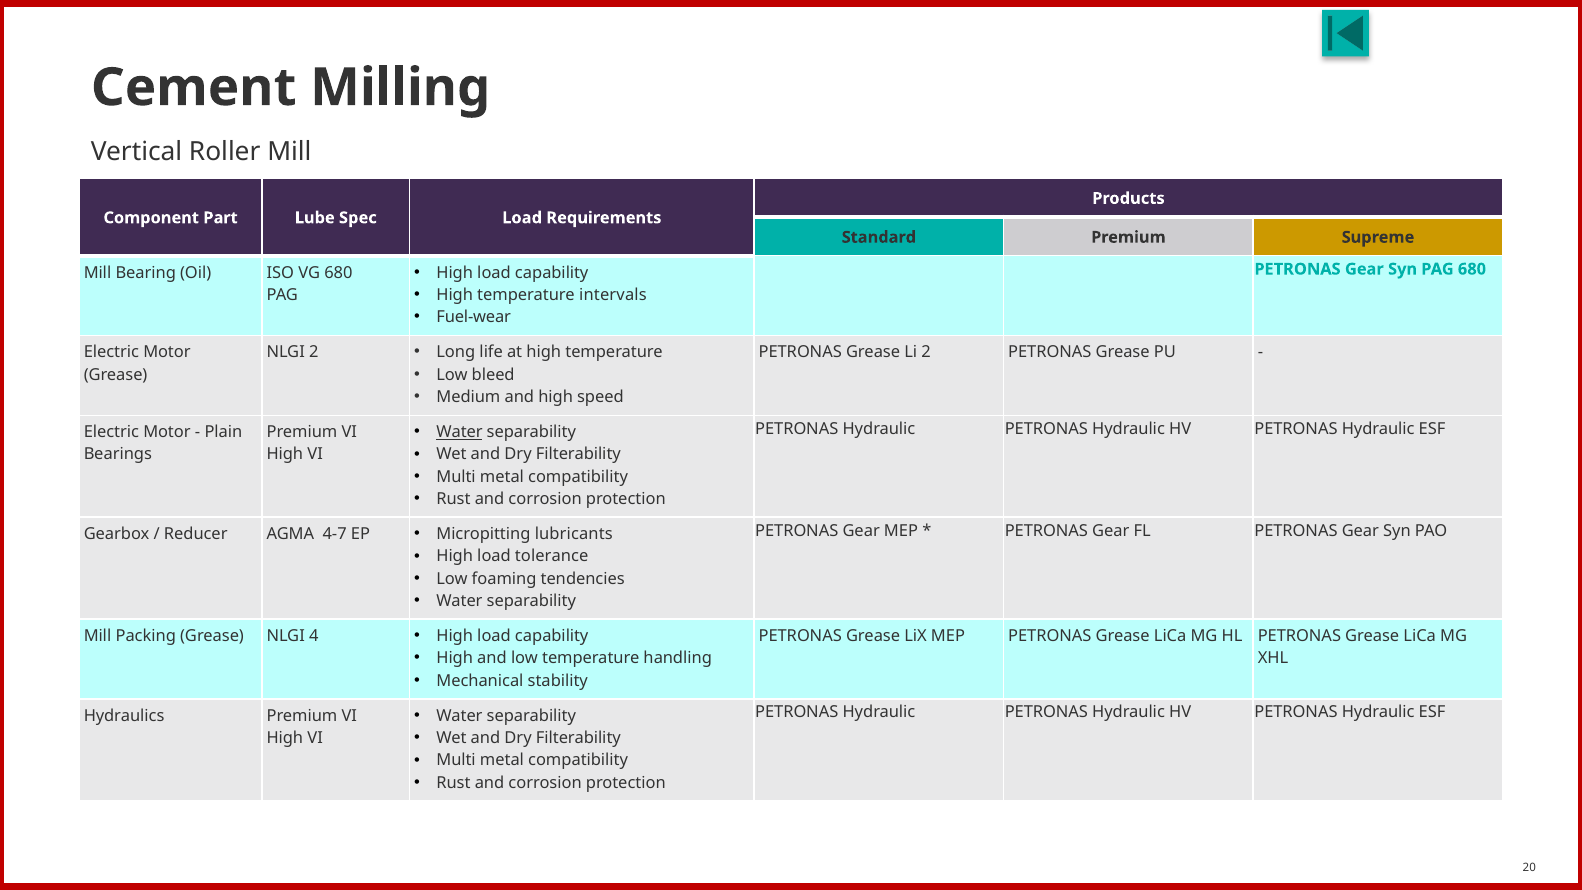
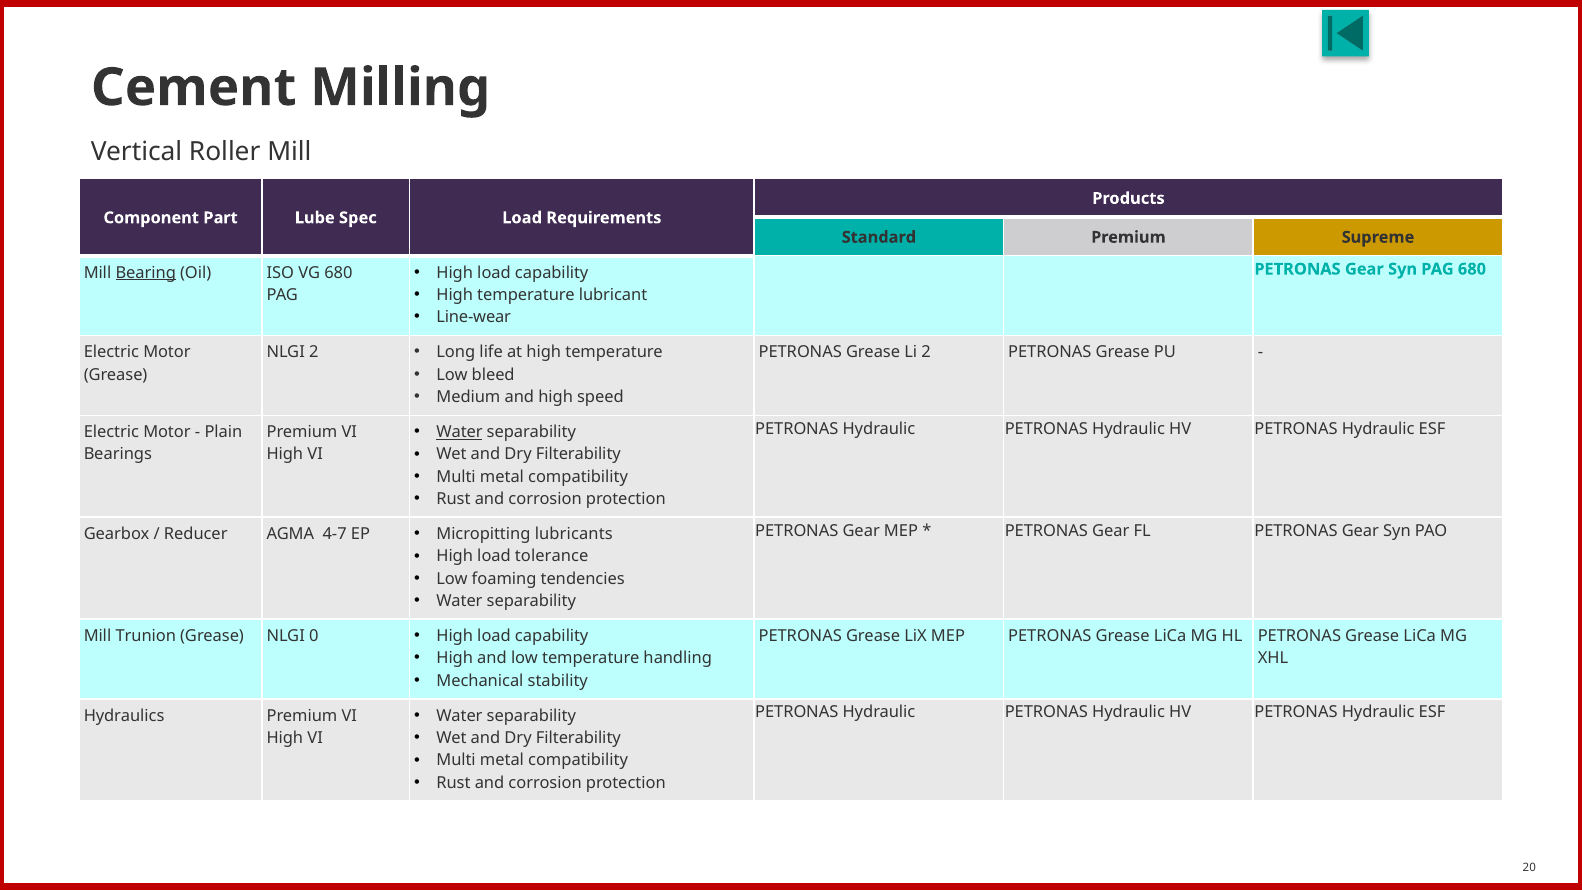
Bearing underline: none -> present
intervals: intervals -> lubricant
Fuel-wear: Fuel-wear -> Line-wear
Packing: Packing -> Trunion
4: 4 -> 0
